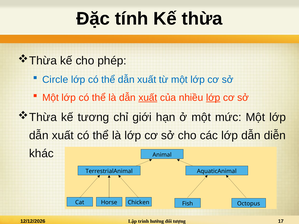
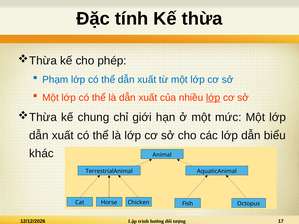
Circle: Circle -> Phạm
xuất at (148, 98) underline: present -> none
tương: tương -> chung
diễn: diễn -> biểu
